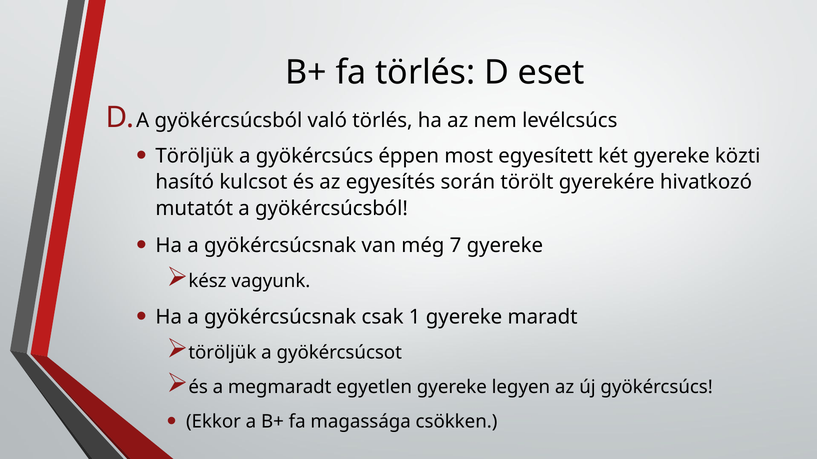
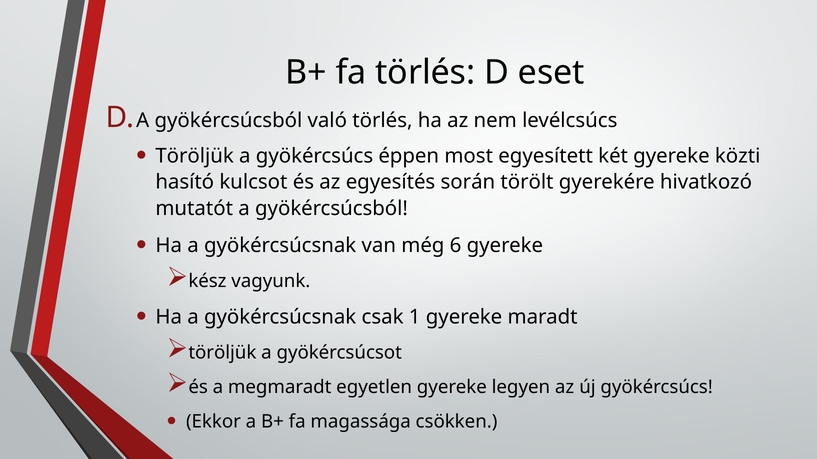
7: 7 -> 6
